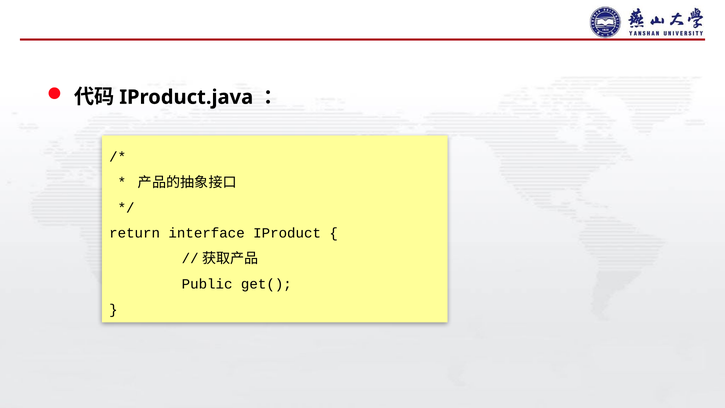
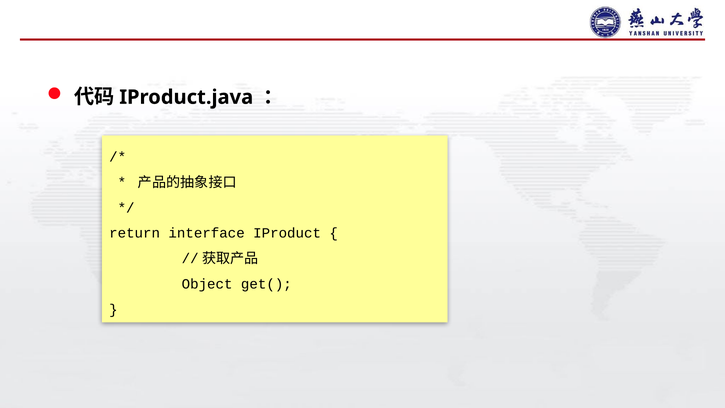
Public: Public -> Object
